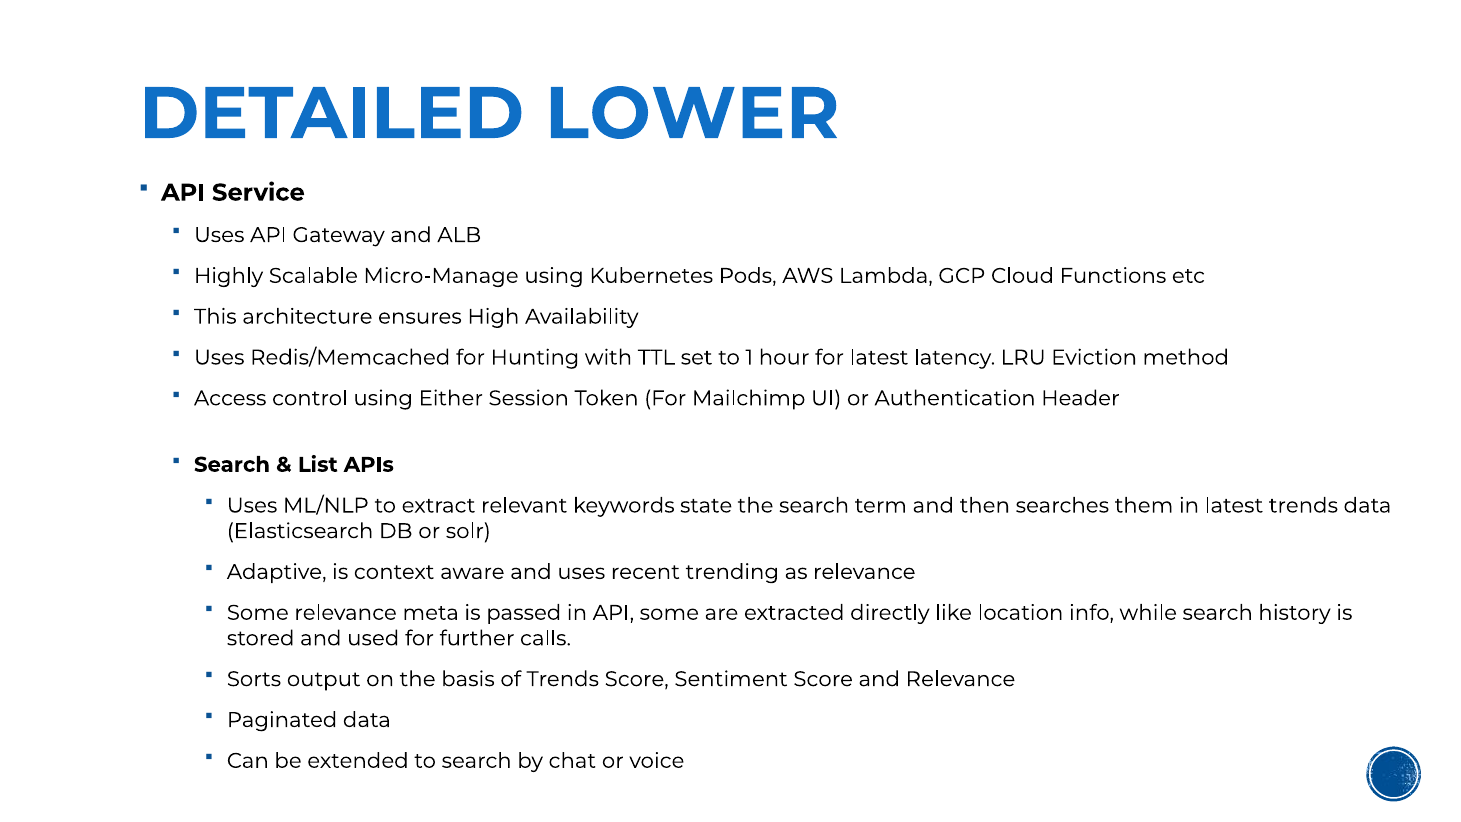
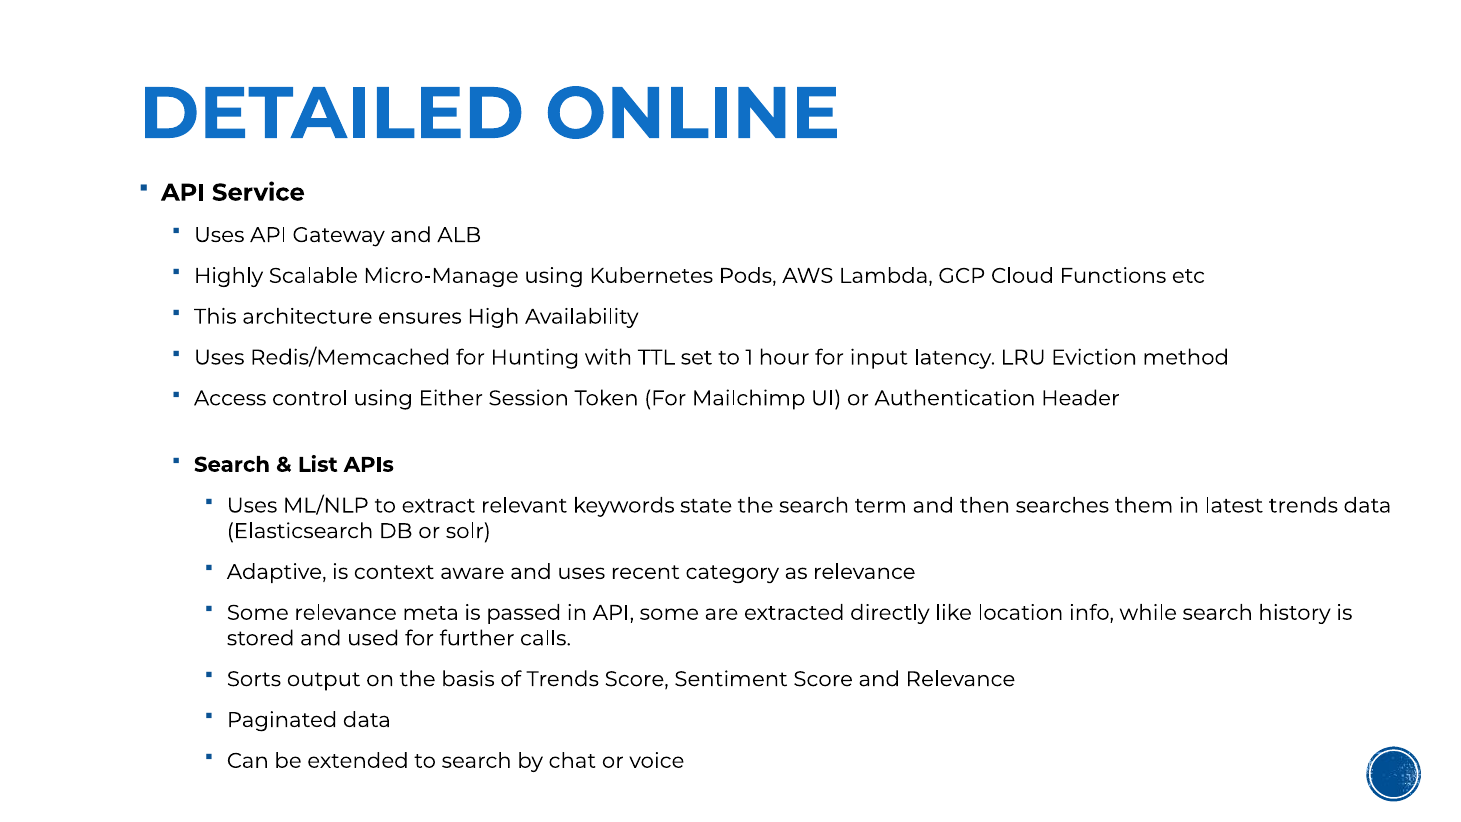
LOWER: LOWER -> ONLINE
for latest: latest -> input
trending: trending -> category
